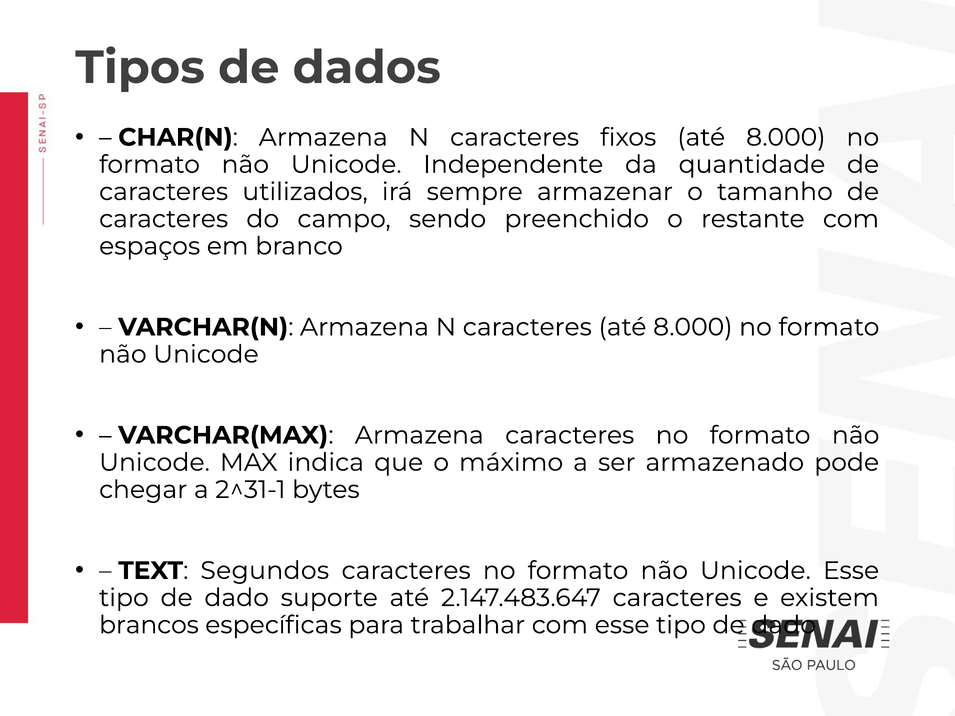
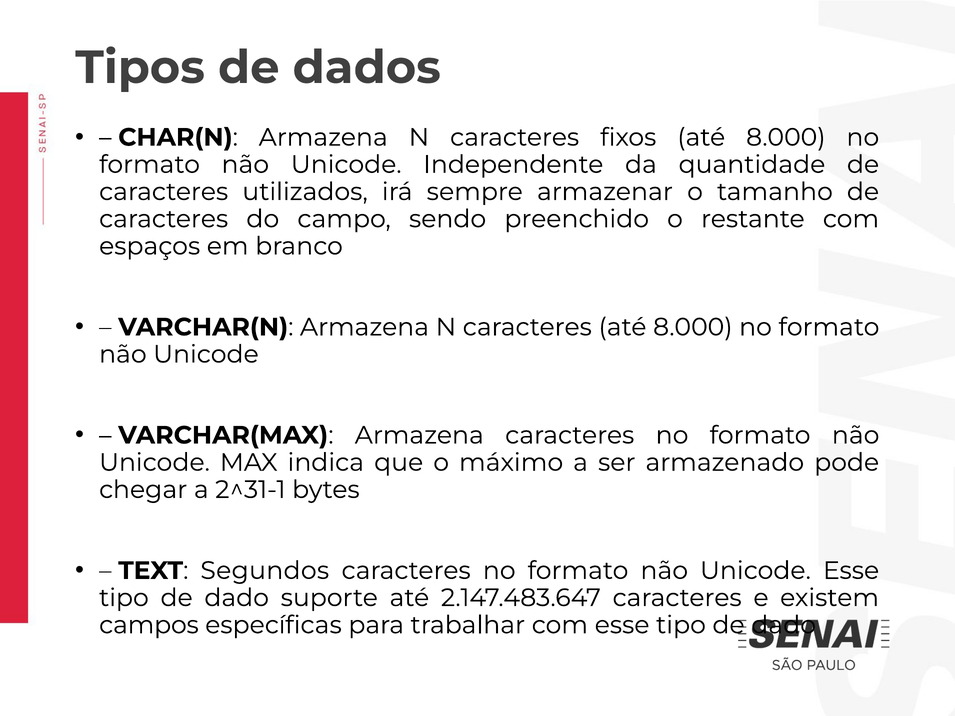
brancos: brancos -> campos
